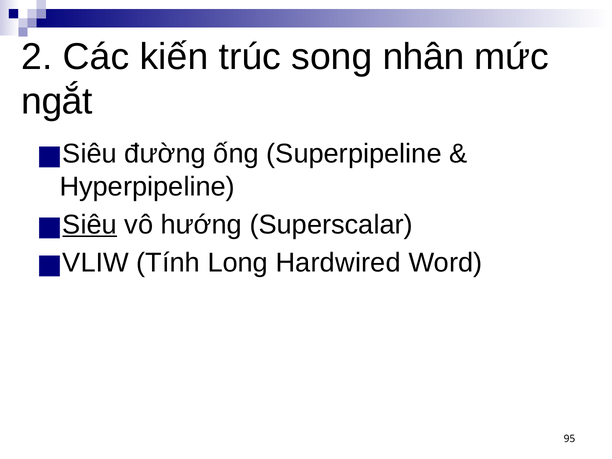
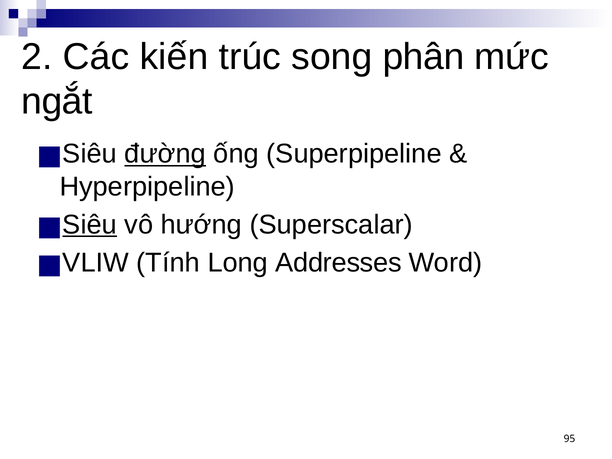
nhân: nhân -> phân
đường underline: none -> present
Hardwired: Hardwired -> Addresses
